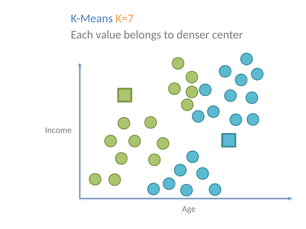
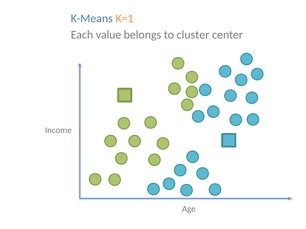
K=7: K=7 -> K=1
denser: denser -> cluster
